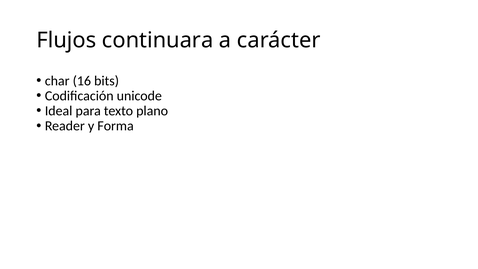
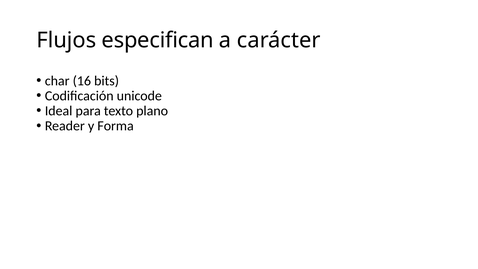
continuara: continuara -> especifican
